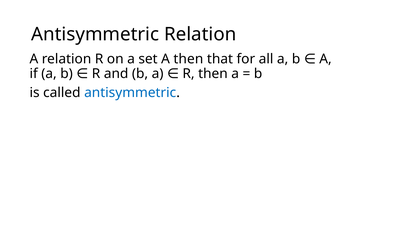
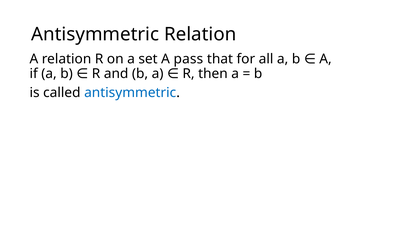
A then: then -> pass
